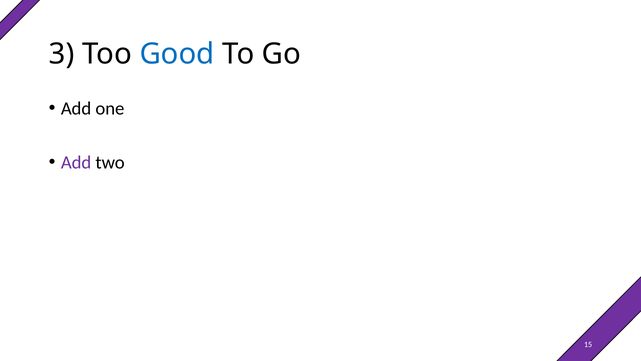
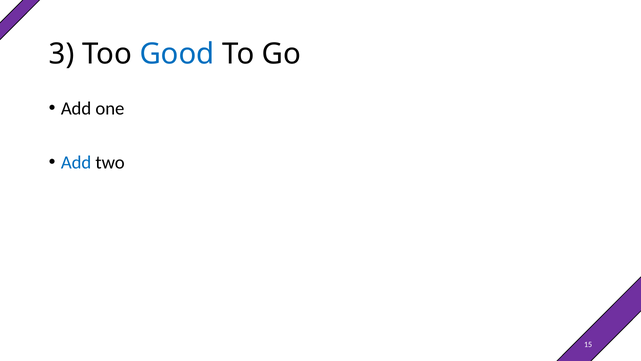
Add at (76, 162) colour: purple -> blue
